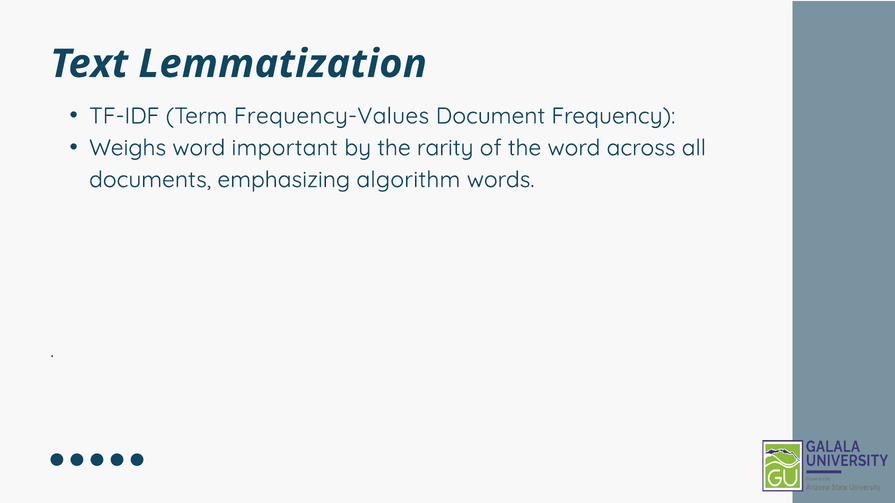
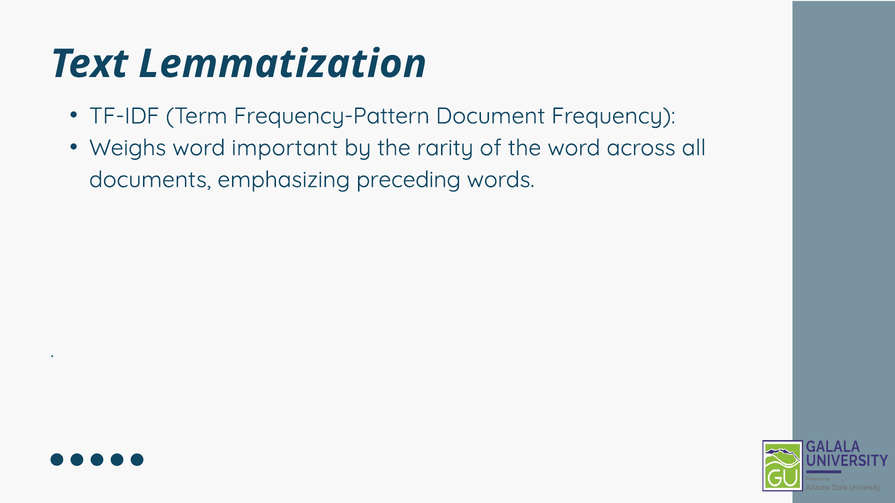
Frequency-Values: Frequency-Values -> Frequency-Pattern
algorithm: algorithm -> preceding
